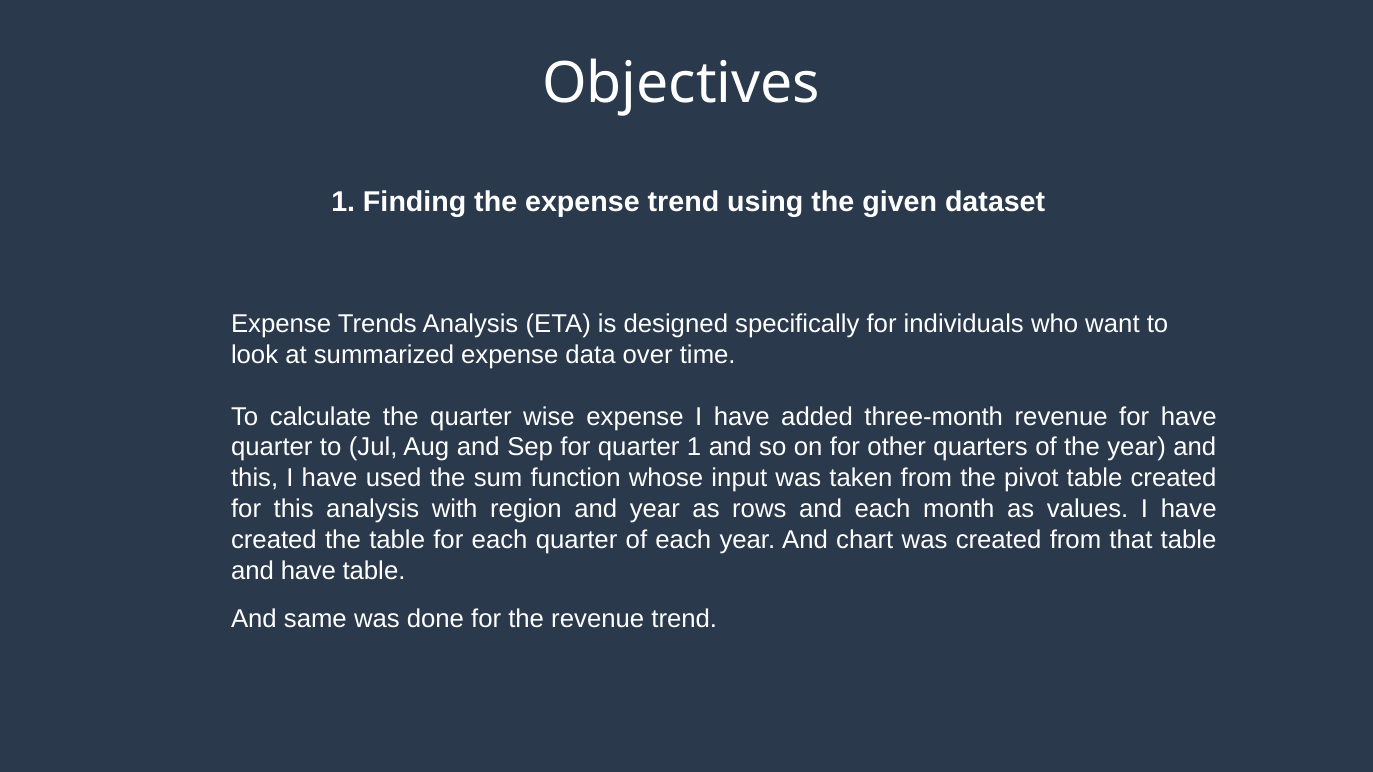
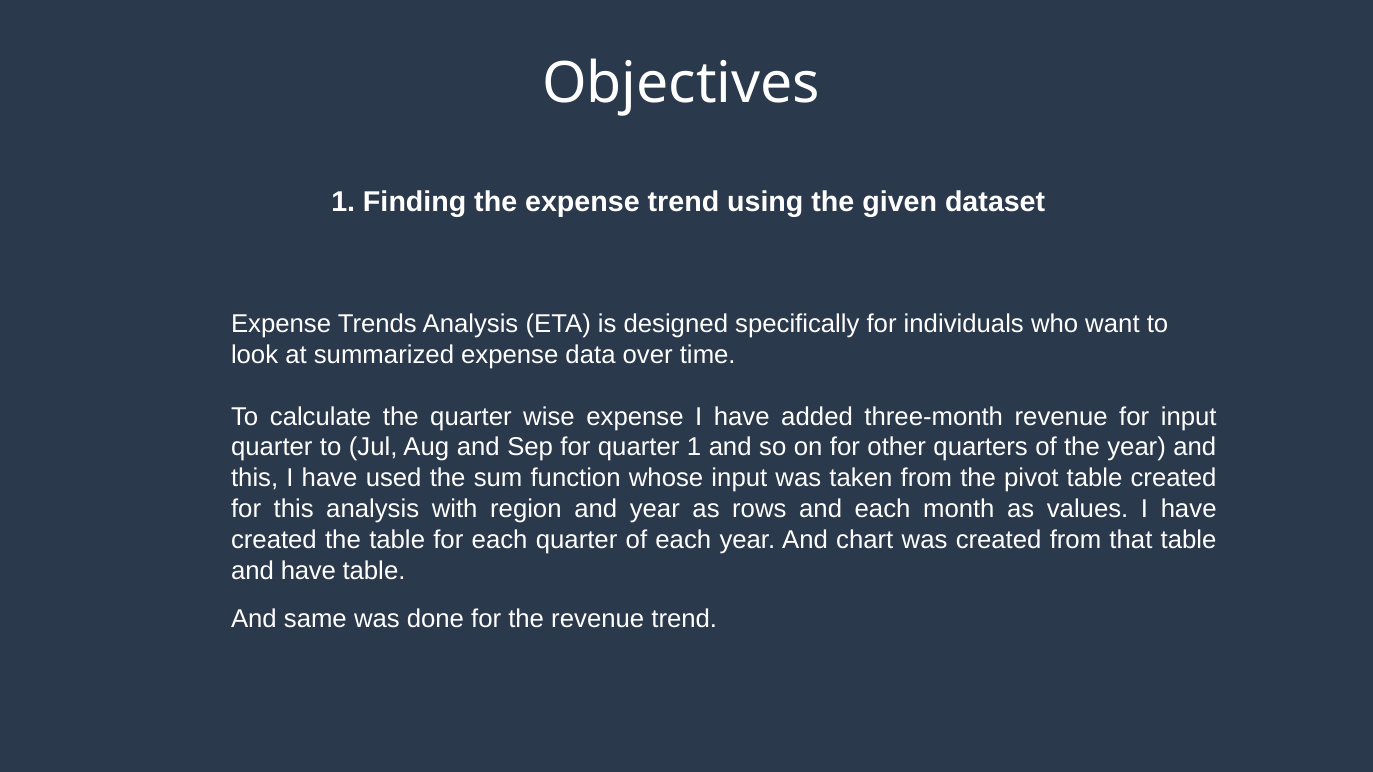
for have: have -> input
